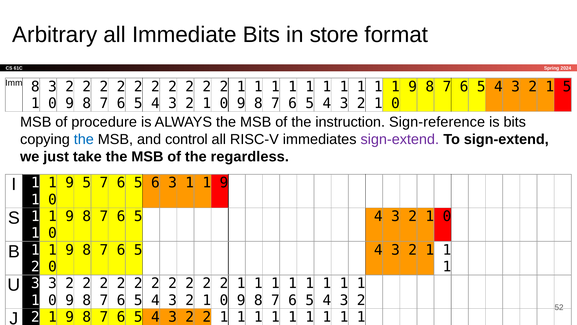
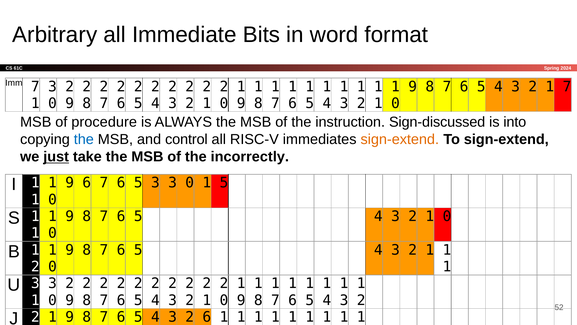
store: store -> word
Imm 8: 8 -> 7
2 1 5: 5 -> 7
Sign-reference: Sign-reference -> Sign-discussed
is bits: bits -> into
sign-extend at (400, 139) colour: purple -> orange
just underline: none -> present
regardless: regardless -> incorrectly
9 5: 5 -> 6
5 6: 6 -> 3
1 at (190, 183): 1 -> 0
9 at (224, 183): 9 -> 5
4 3 2 2: 2 -> 6
